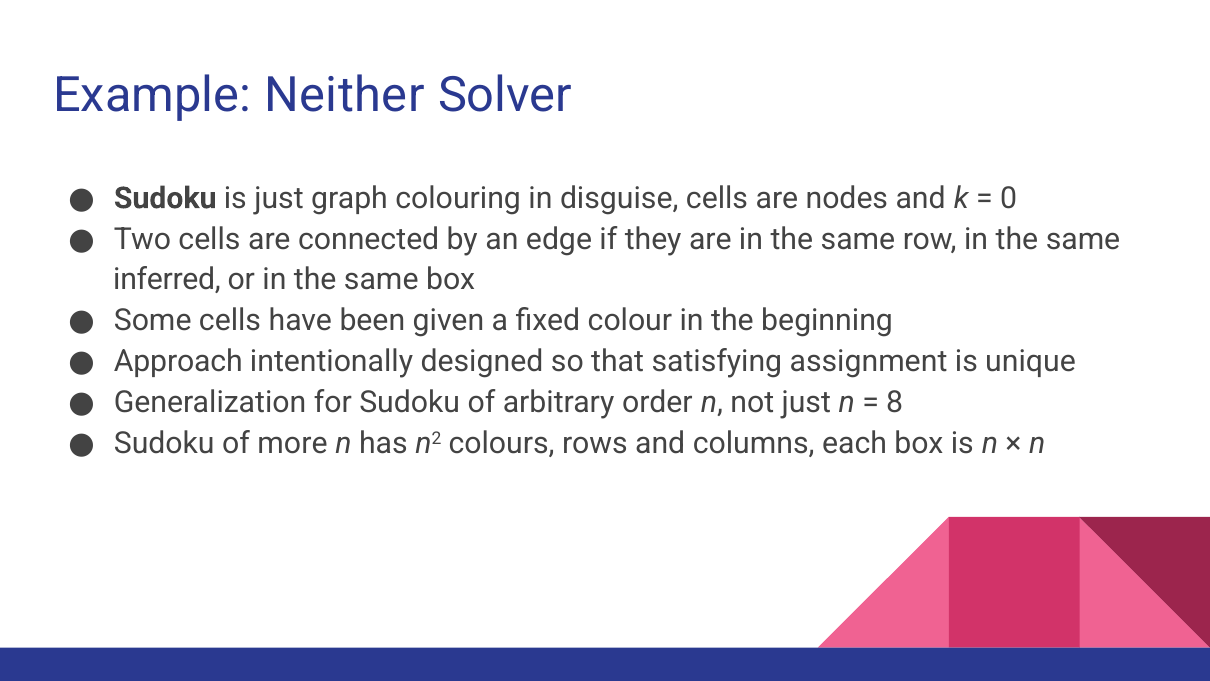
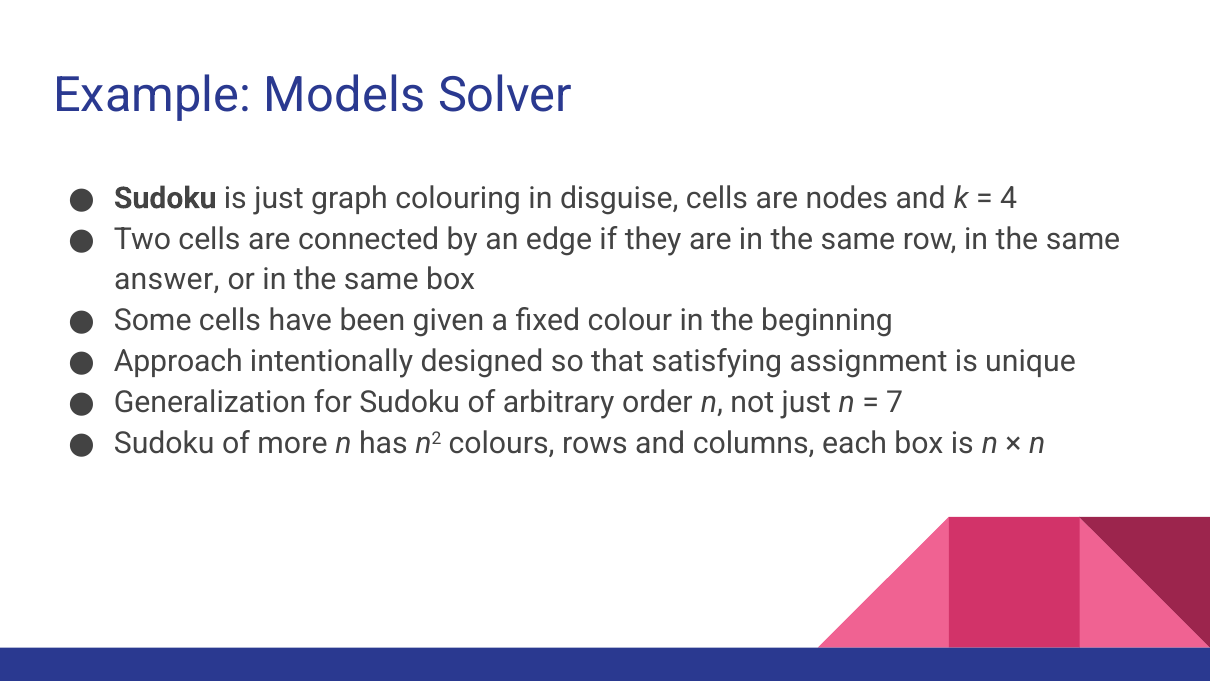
Neither: Neither -> Models
0: 0 -> 4
inferred: inferred -> answer
8: 8 -> 7
